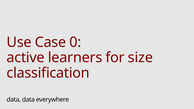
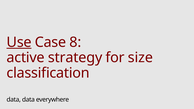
Use underline: none -> present
0: 0 -> 8
learners: learners -> strategy
